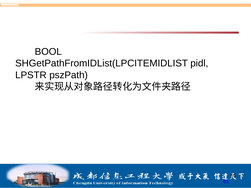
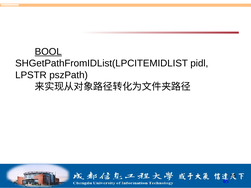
BOOL underline: none -> present
